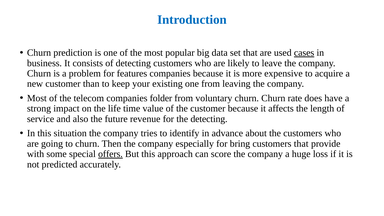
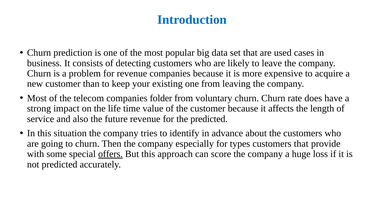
cases underline: present -> none
for features: features -> revenue
the detecting: detecting -> predicted
bring: bring -> types
